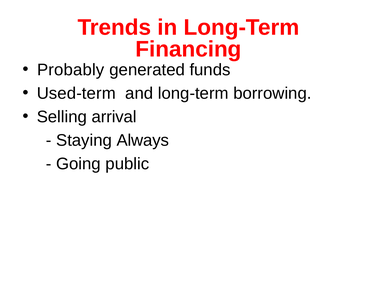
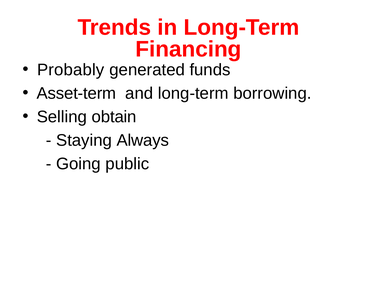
Used-term: Used-term -> Asset-term
arrival: arrival -> obtain
